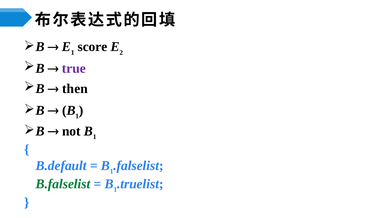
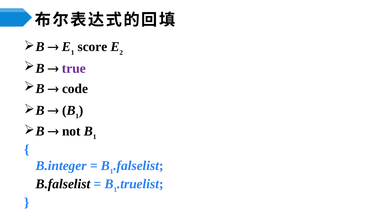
then: then -> code
B.default: B.default -> B.integer
B.falselist colour: green -> black
